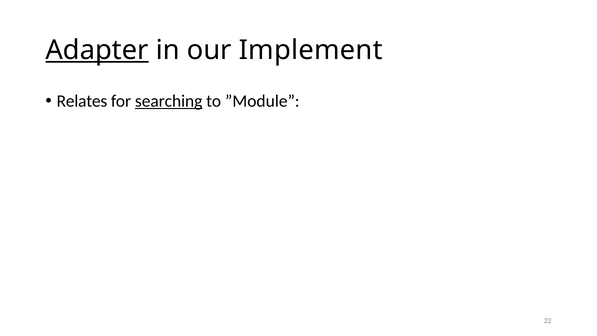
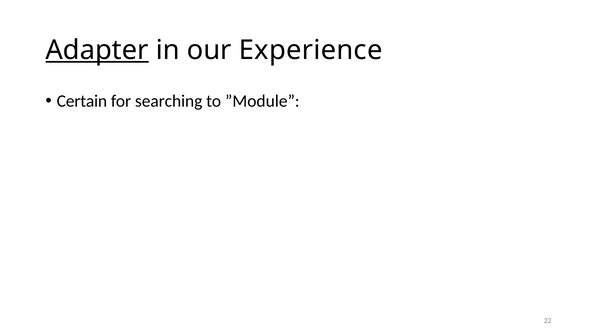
Implement: Implement -> Experience
Relates: Relates -> Certain
searching underline: present -> none
